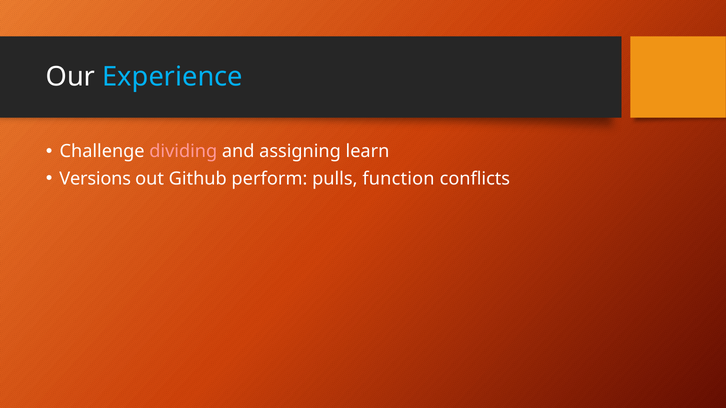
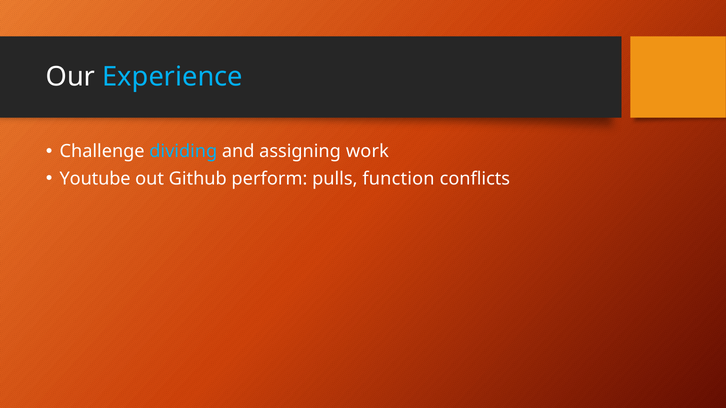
dividing colour: pink -> light blue
learn: learn -> work
Versions: Versions -> Youtube
